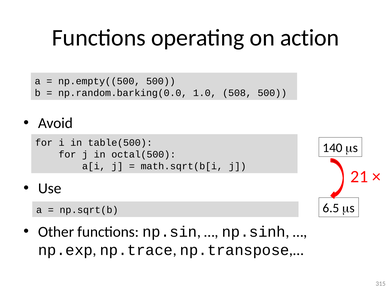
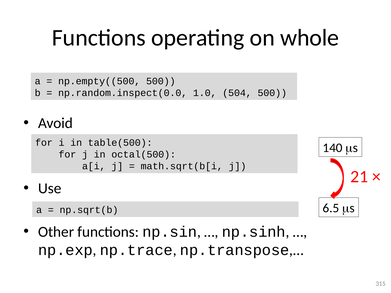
action: action -> whole
np.random.barking(0.0: np.random.barking(0.0 -> np.random.inspect(0.0
508: 508 -> 504
